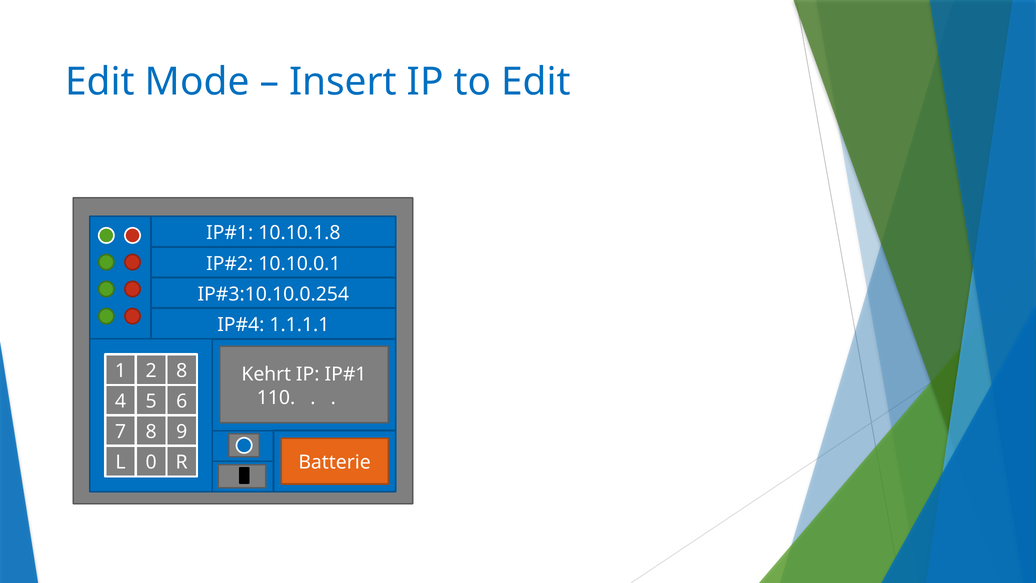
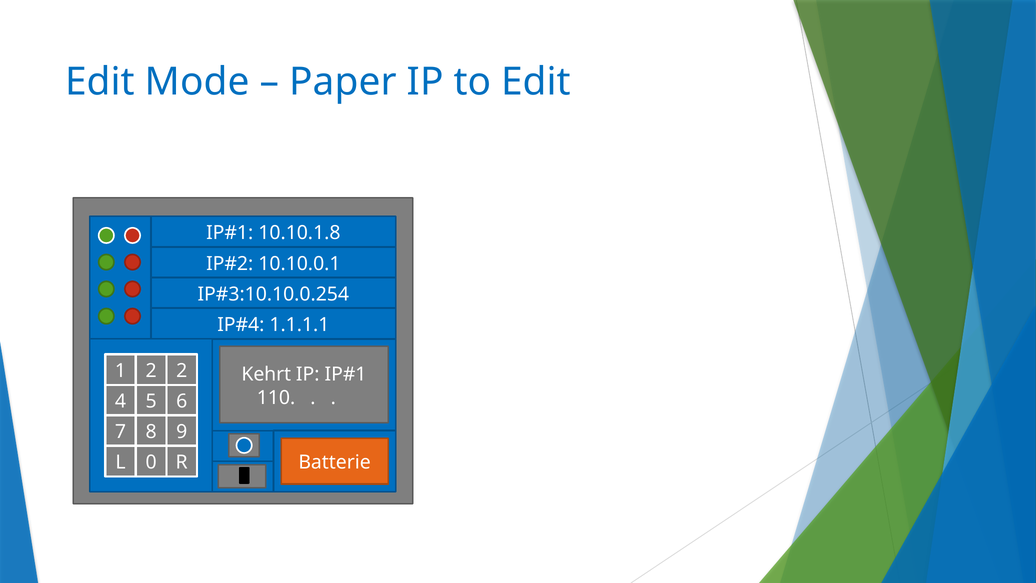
Insert: Insert -> Paper
2 8: 8 -> 2
